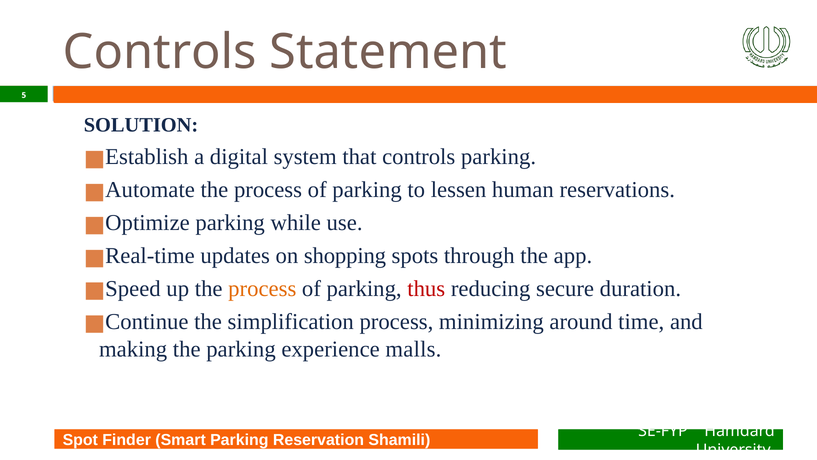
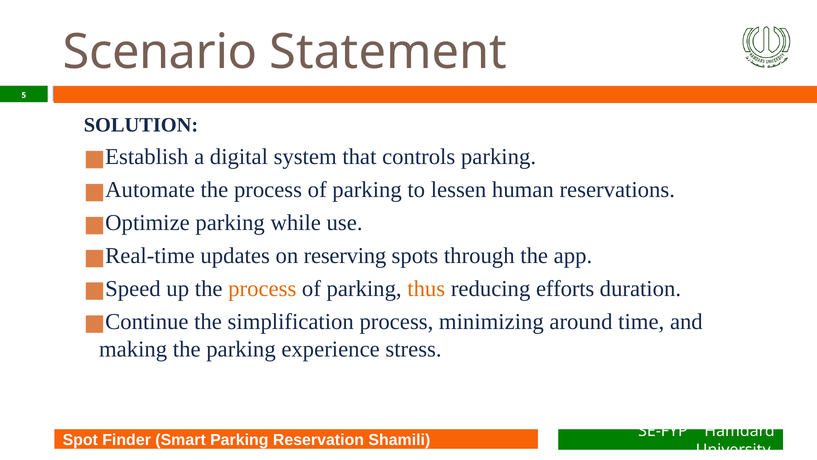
Controls at (160, 52): Controls -> Scenario
shopping: shopping -> reserving
thus colour: red -> orange
secure: secure -> efforts
malls: malls -> stress
